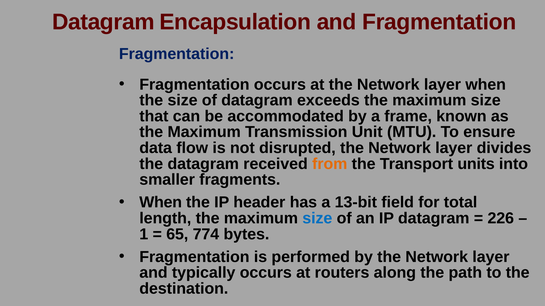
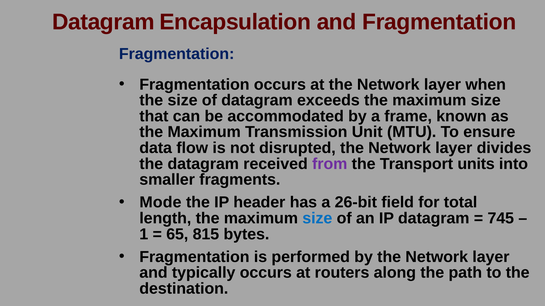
from colour: orange -> purple
When at (161, 203): When -> Mode
13-bit: 13-bit -> 26-bit
226: 226 -> 745
774: 774 -> 815
